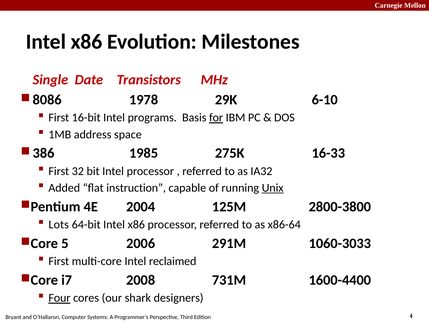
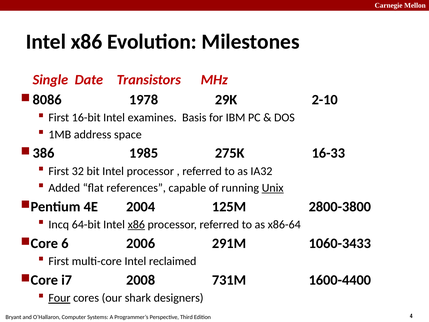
6-10: 6-10 -> 2-10
programs: programs -> examines
for underline: present -> none
instruction: instruction -> references
Lots: Lots -> Incq
x86 at (136, 224) underline: none -> present
5: 5 -> 6
1060-3033: 1060-3033 -> 1060-3433
